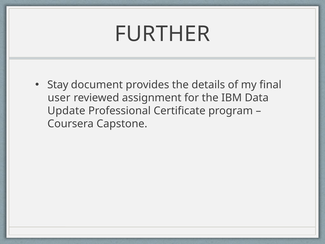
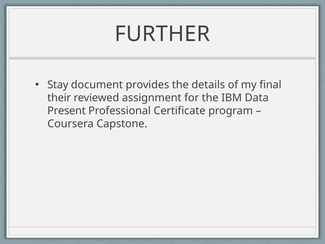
user: user -> their
Update: Update -> Present
